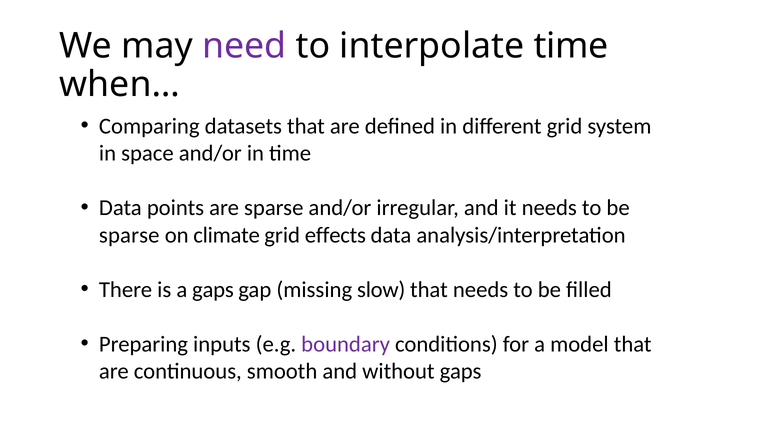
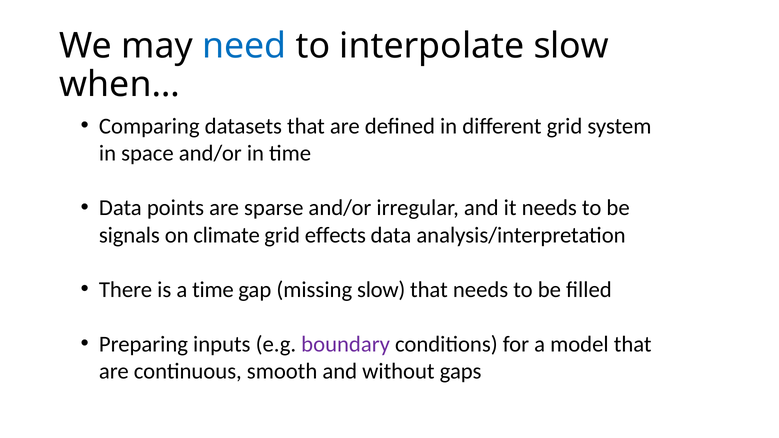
need colour: purple -> blue
interpolate time: time -> slow
sparse at (129, 235): sparse -> signals
a gaps: gaps -> time
